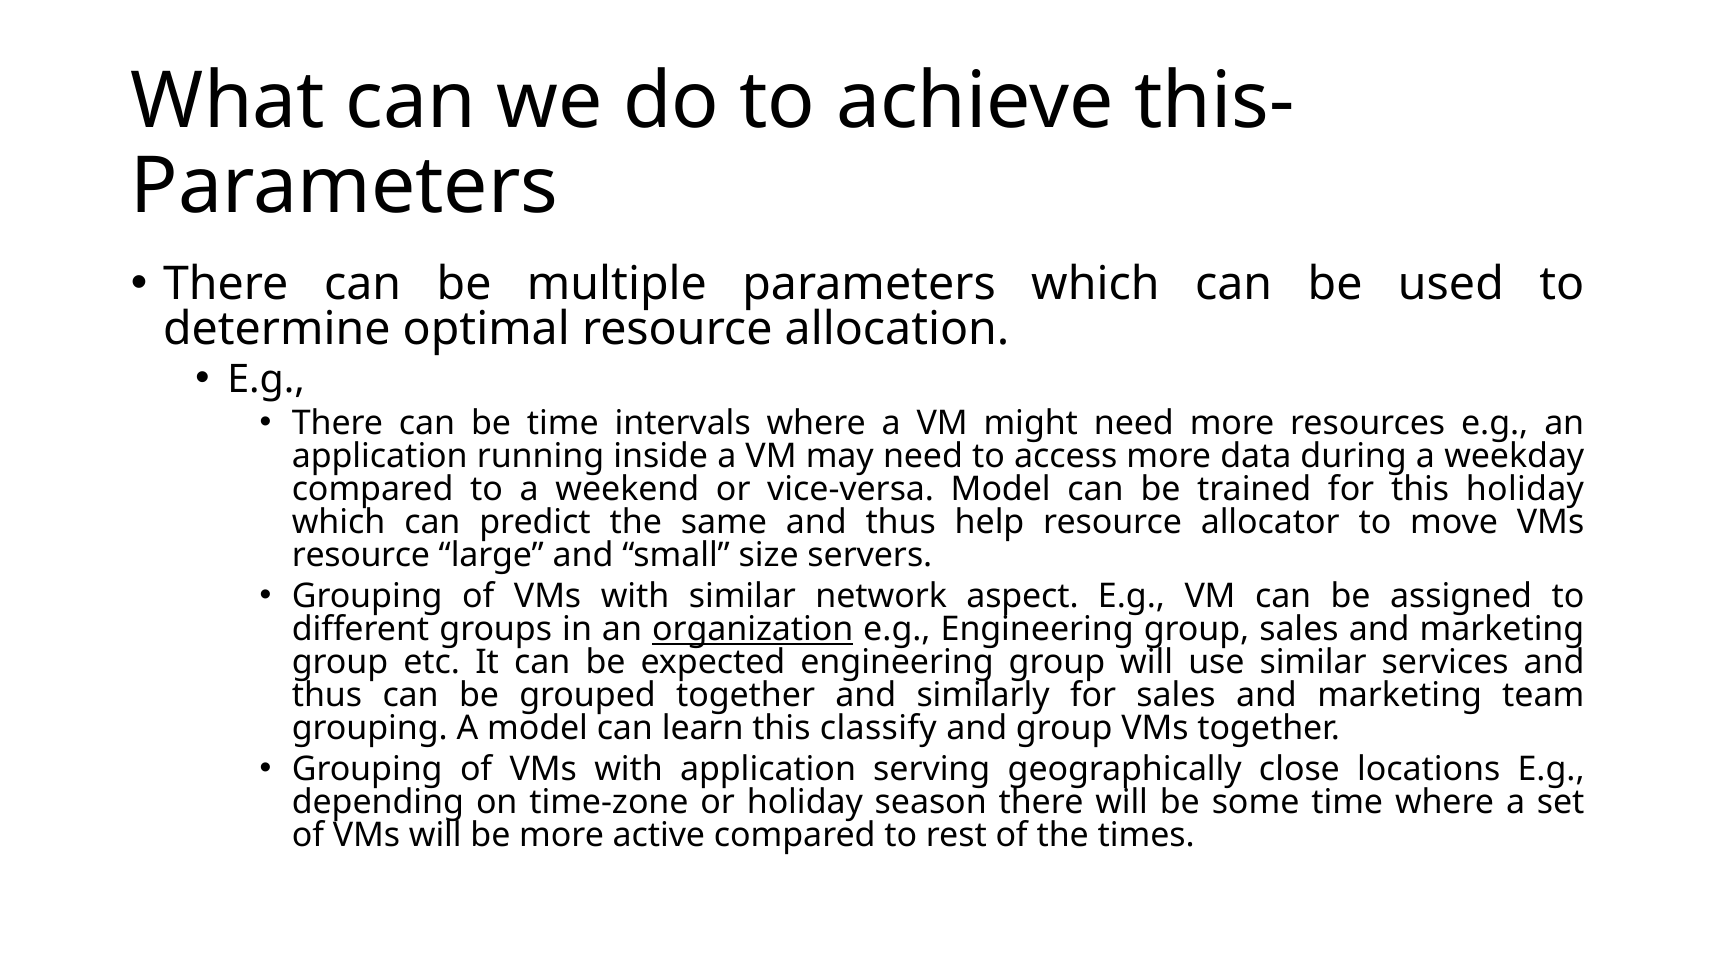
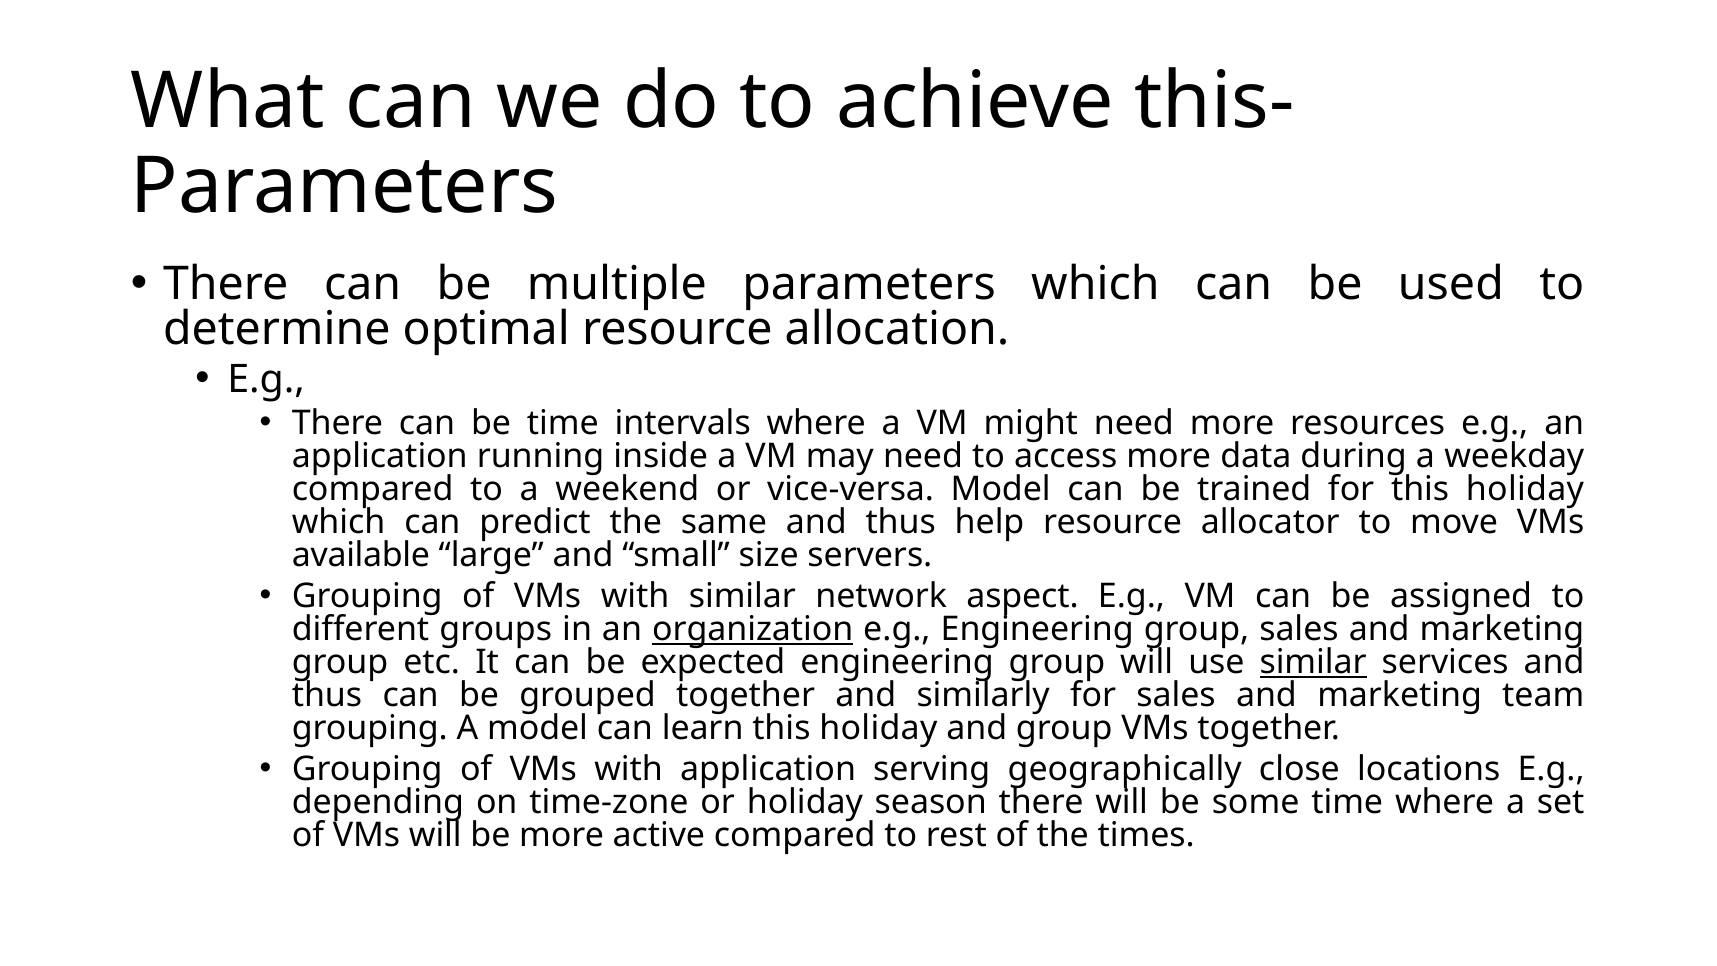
resource at (361, 555): resource -> available
similar at (1313, 662) underline: none -> present
learn this classify: classify -> holiday
